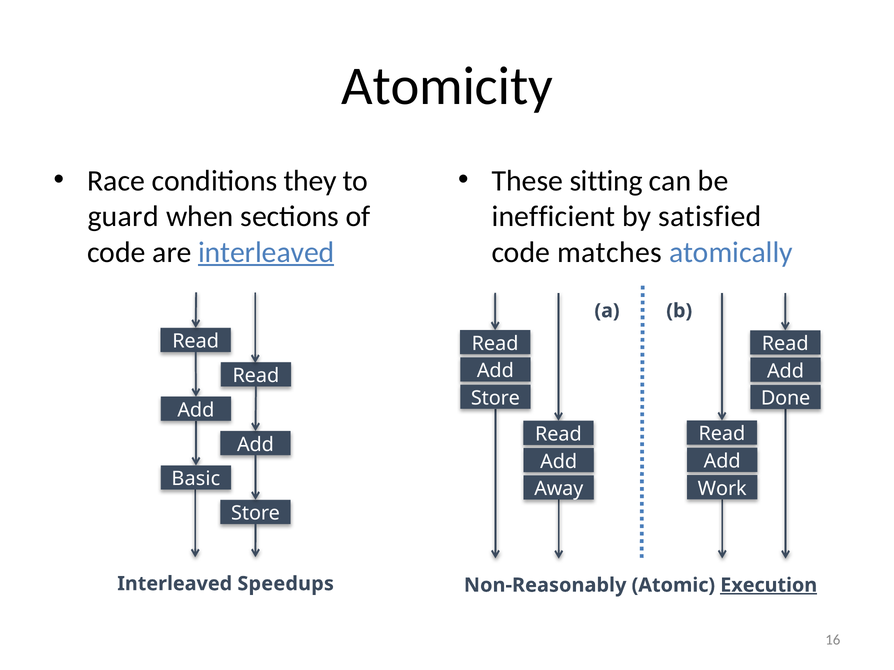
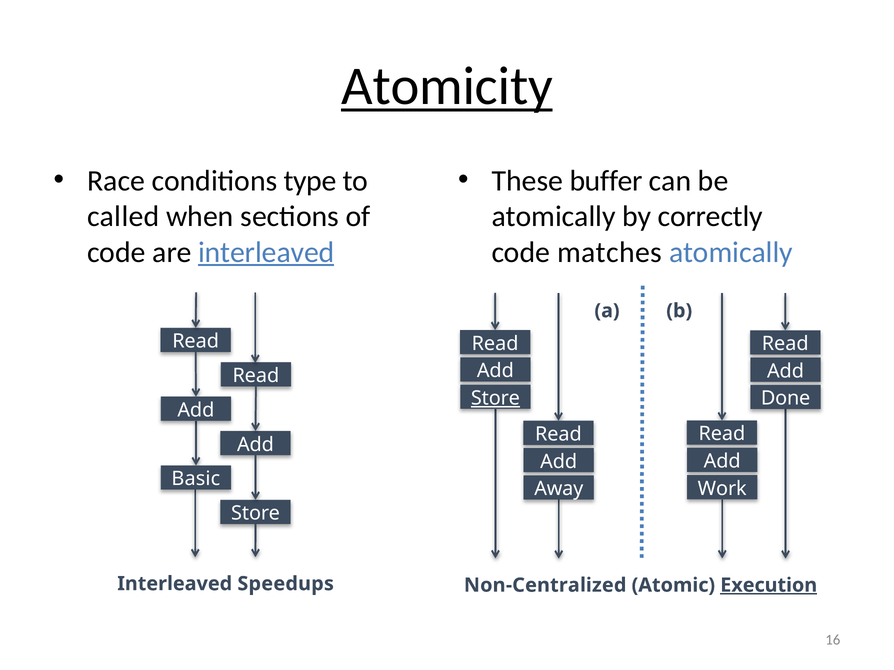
Atomicity underline: none -> present
they: they -> type
sitting: sitting -> buffer
guard: guard -> called
inefficient at (554, 217): inefficient -> atomically
satisfied: satisfied -> correctly
Store at (495, 398) underline: none -> present
Non-Reasonably: Non-Reasonably -> Non-Centralized
